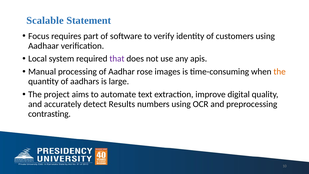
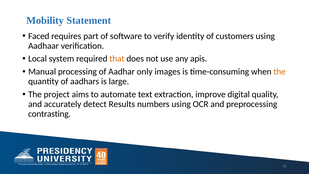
Scalable: Scalable -> Mobility
Focus: Focus -> Faced
that colour: purple -> orange
rose: rose -> only
